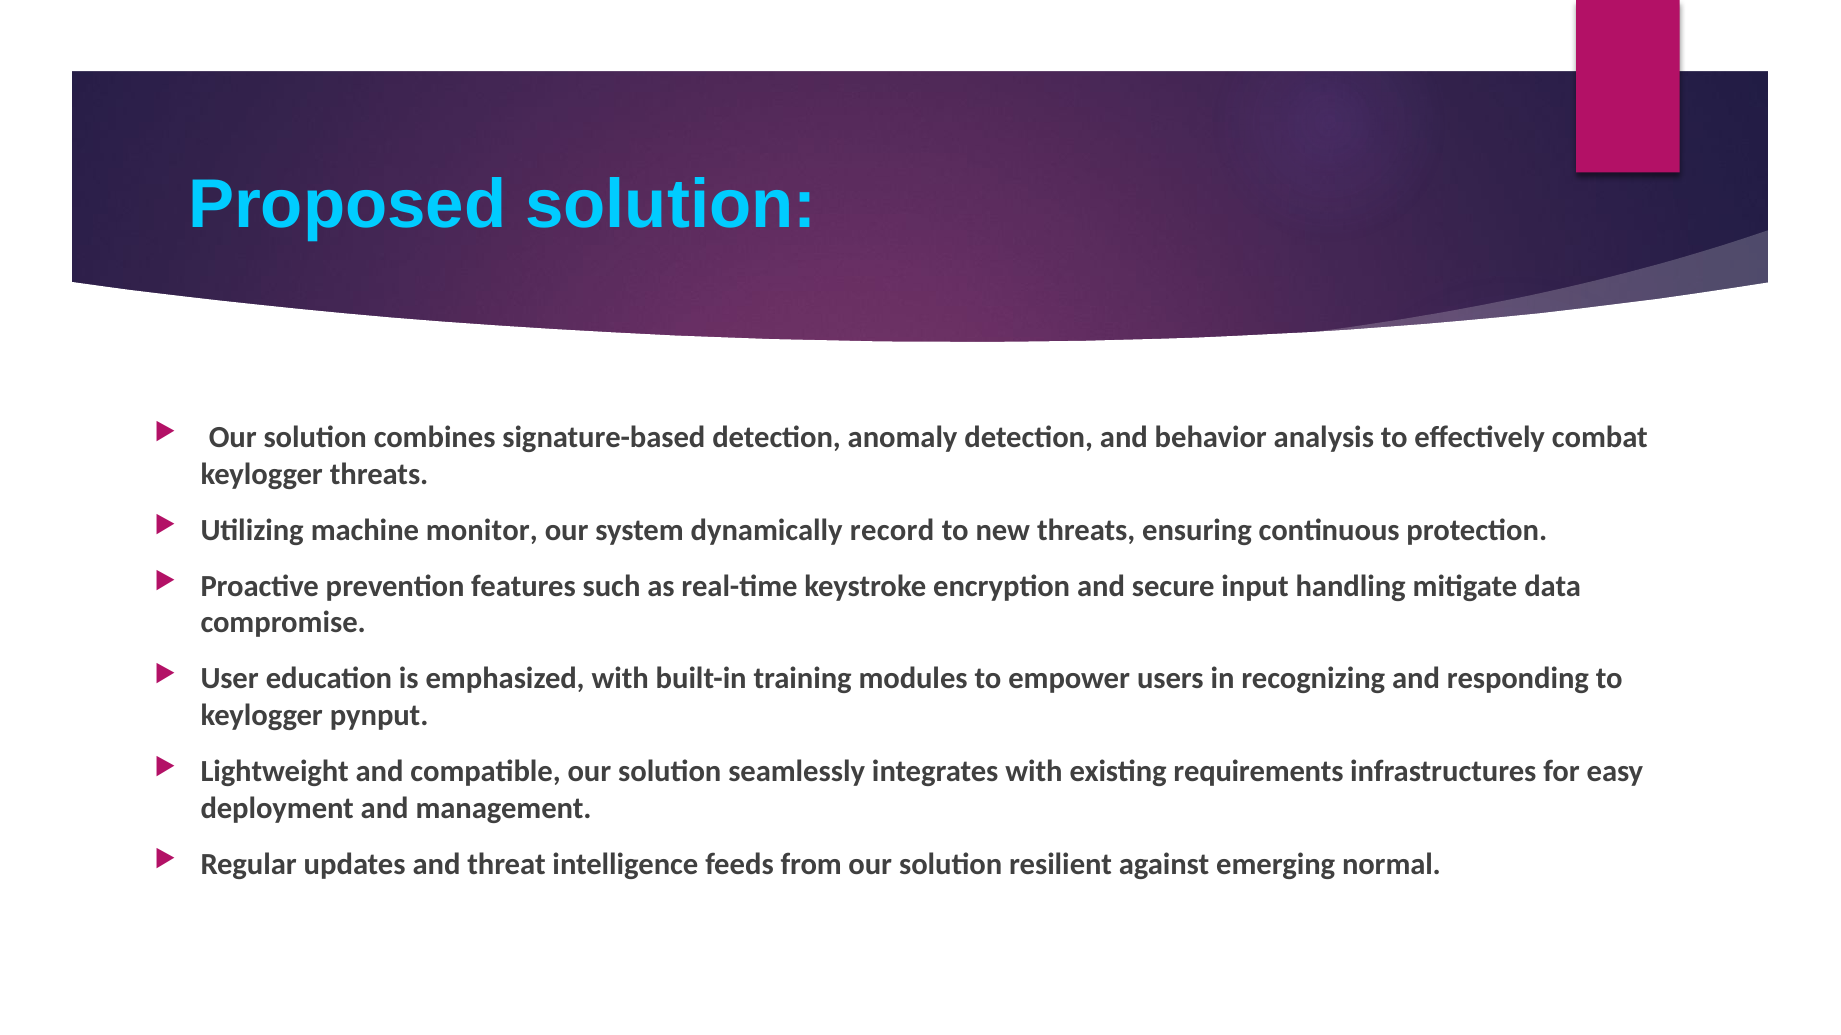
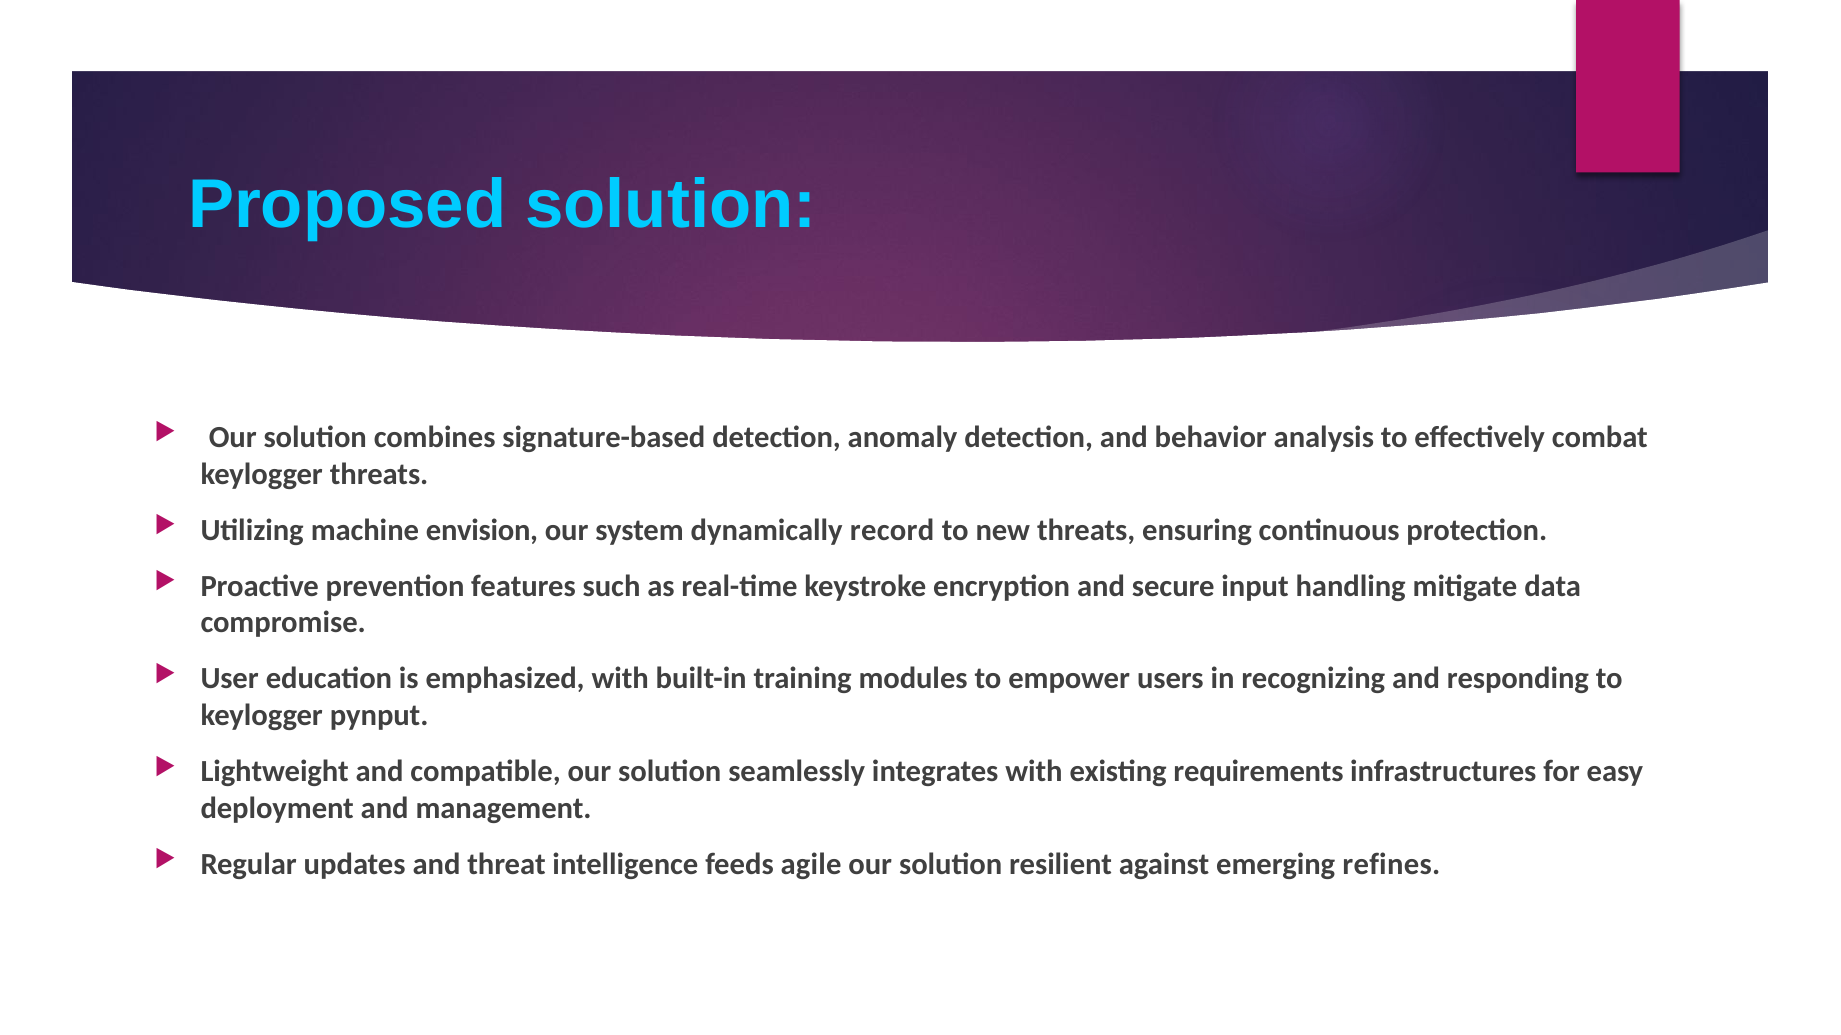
monitor: monitor -> envision
from: from -> agile
normal: normal -> refines
